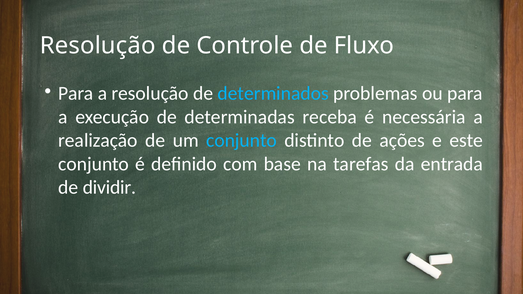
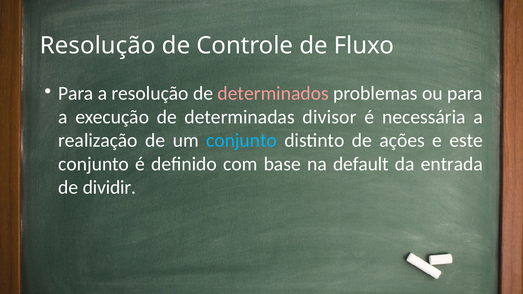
determinados colour: light blue -> pink
receba: receba -> divisor
tarefas: tarefas -> default
